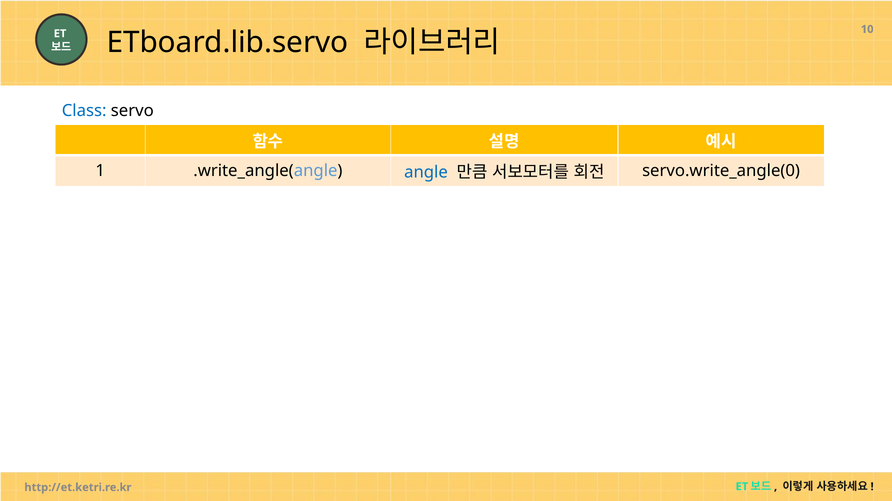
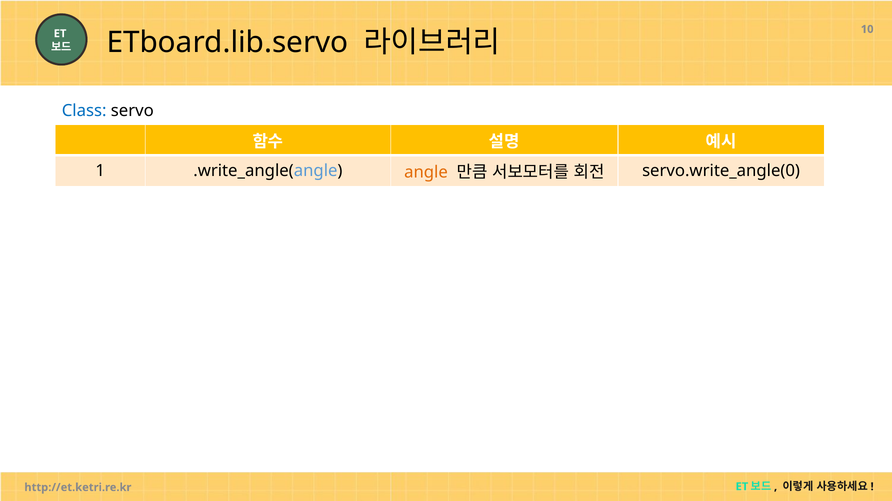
angle colour: blue -> orange
